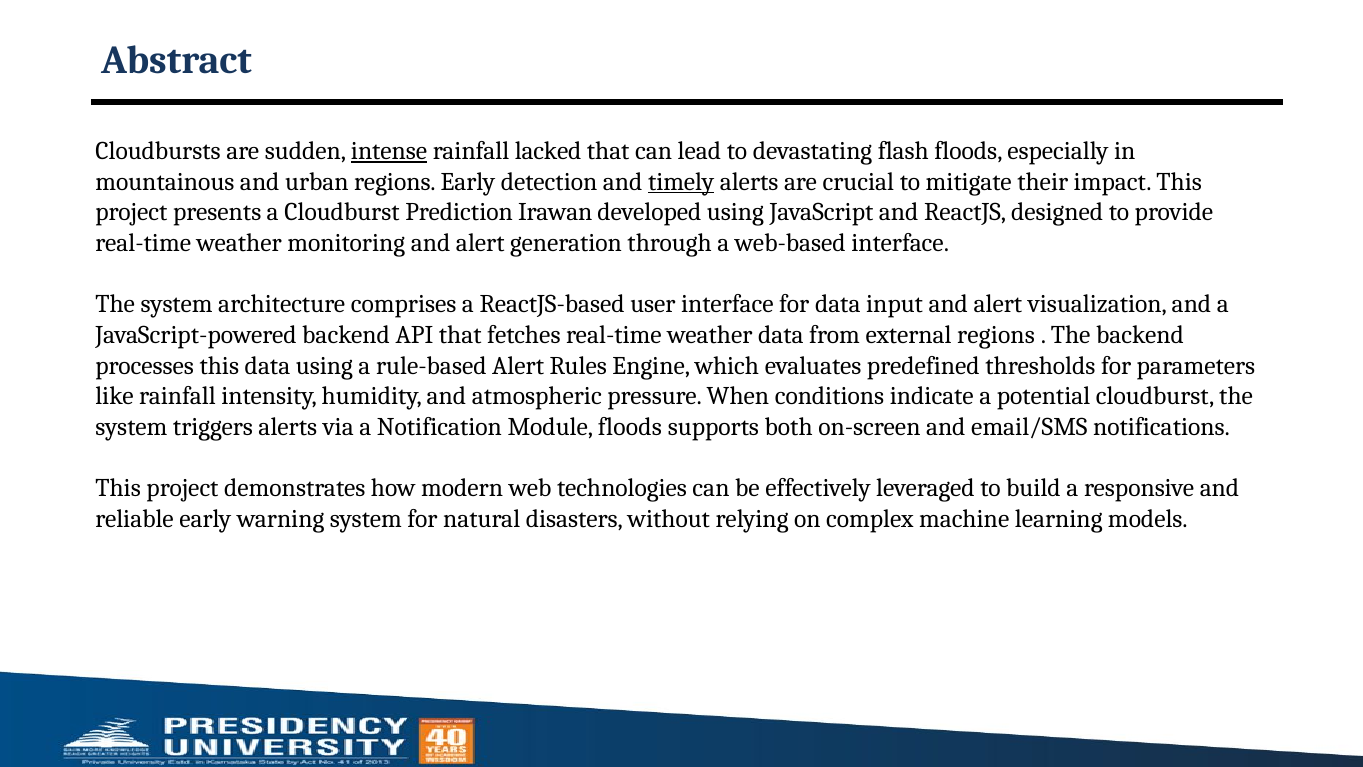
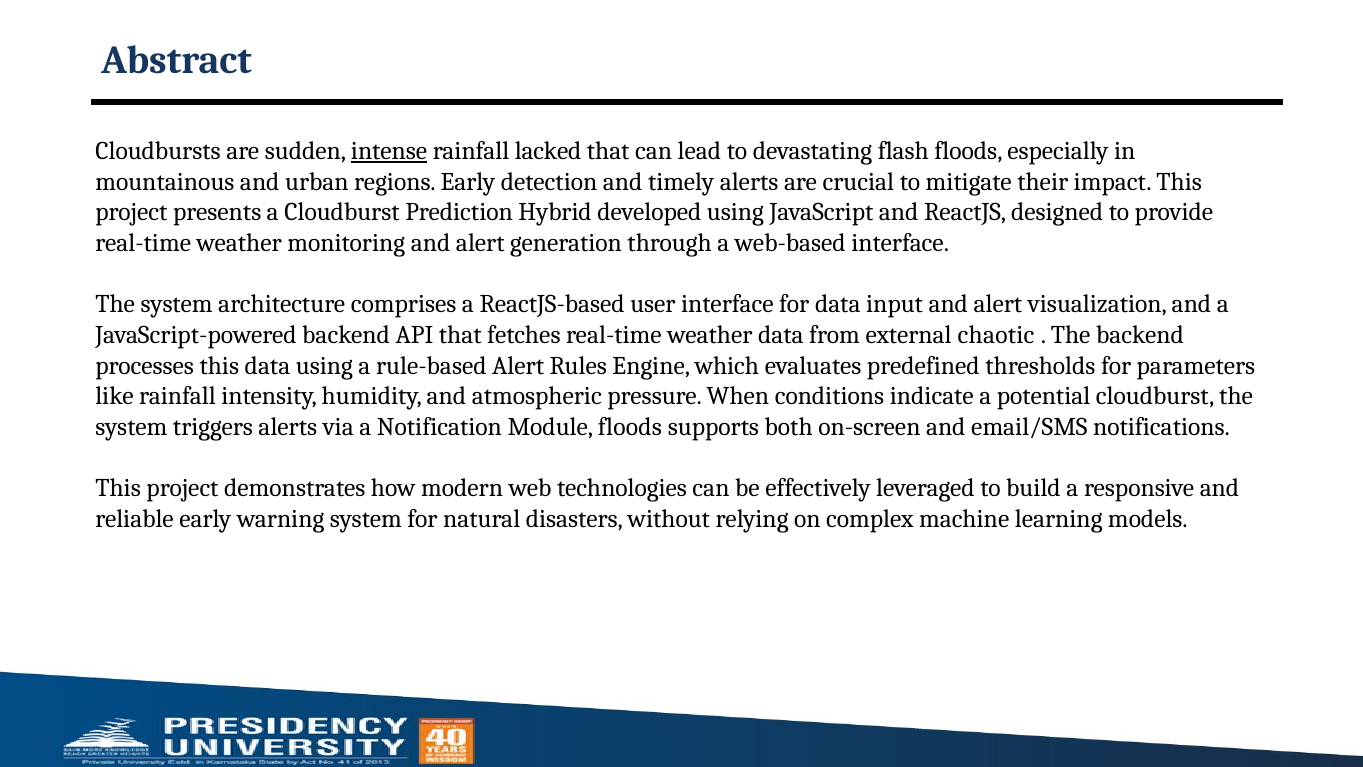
timely underline: present -> none
Irawan: Irawan -> Hybrid
external regions: regions -> chaotic
